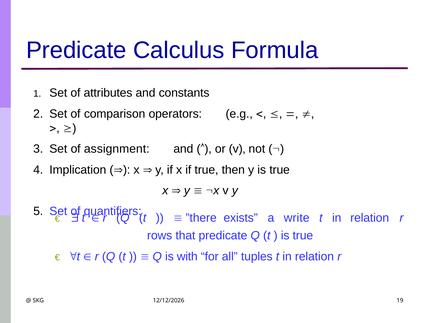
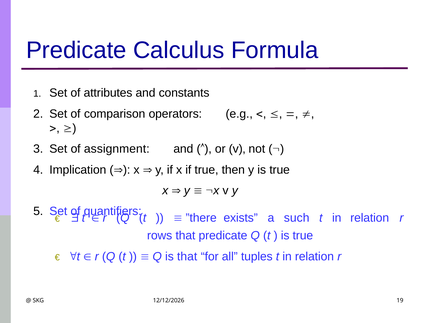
write: write -> such
is with: with -> that
